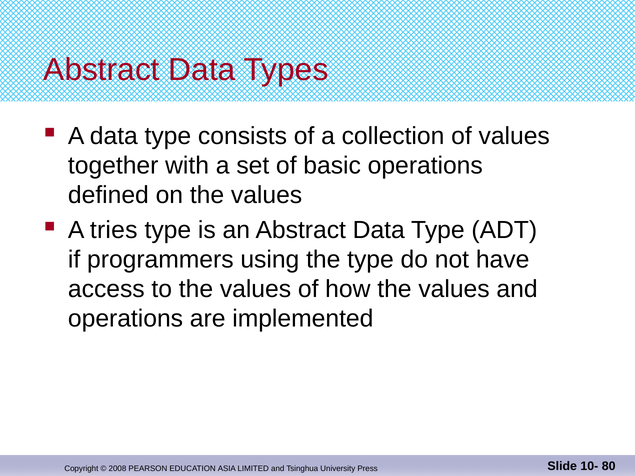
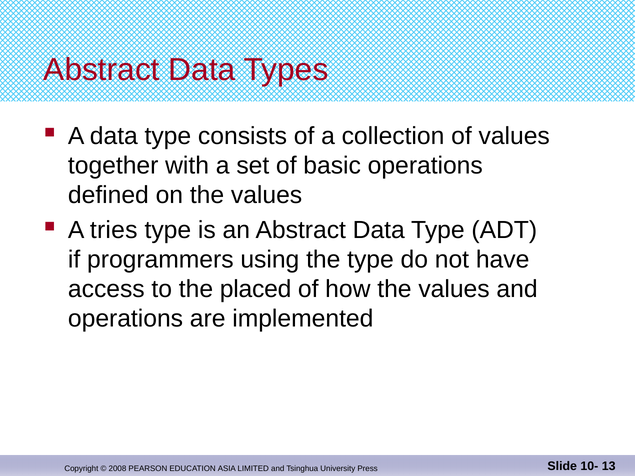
to the values: values -> placed
80: 80 -> 13
